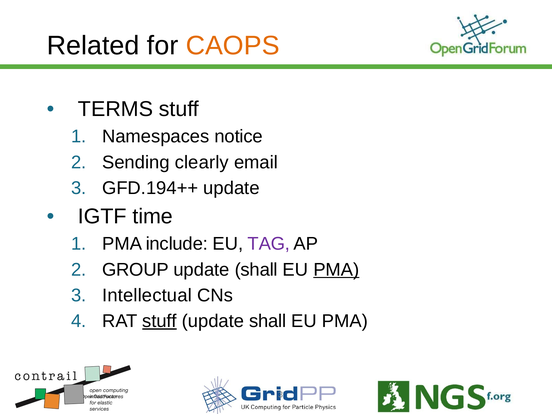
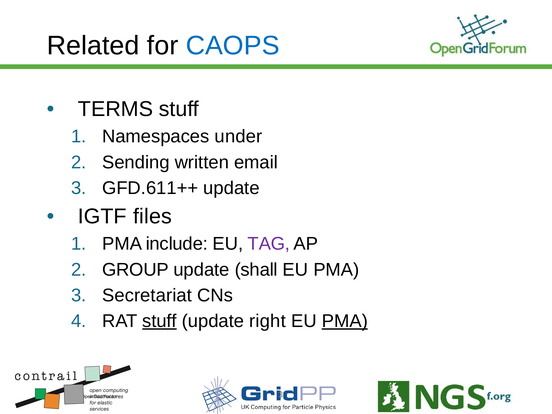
CAOPS colour: orange -> blue
notice: notice -> under
clearly: clearly -> written
GFD.194++: GFD.194++ -> GFD.611++
time: time -> files
PMA at (336, 270) underline: present -> none
Intellectual: Intellectual -> Secretariat
shall at (268, 321): shall -> right
PMA at (345, 321) underline: none -> present
